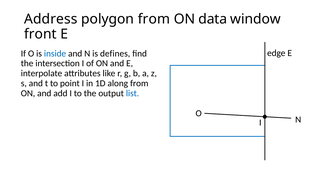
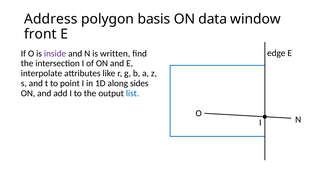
polygon from: from -> basis
inside colour: blue -> purple
defines: defines -> written
along from: from -> sides
